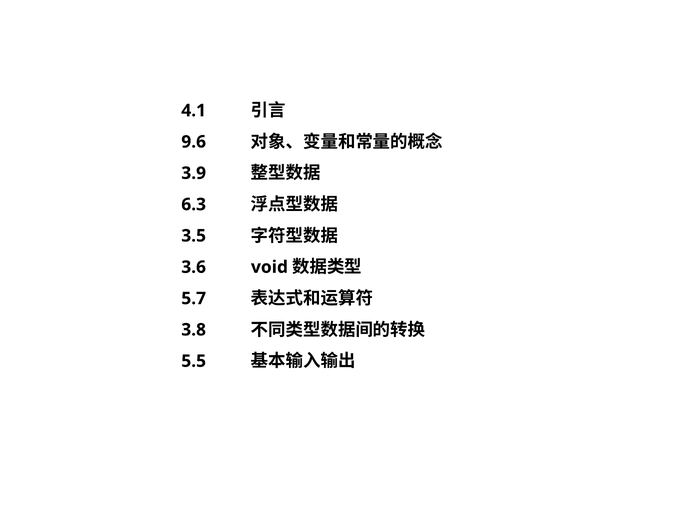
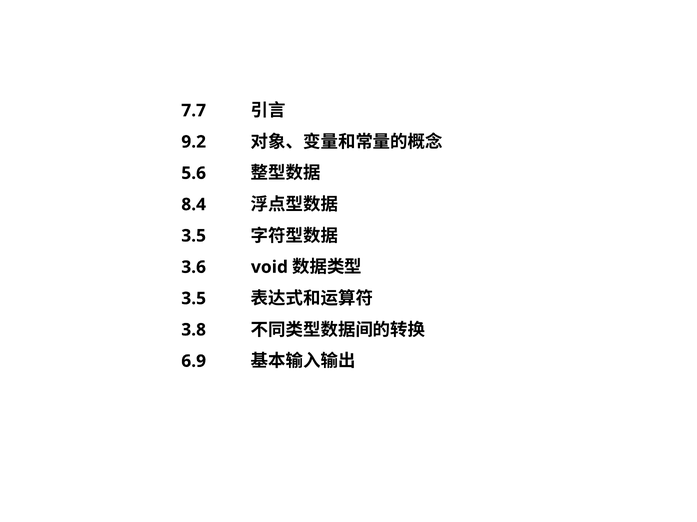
4.1: 4.1 -> 7.7
9.6: 9.6 -> 9.2
3.9: 3.9 -> 5.6
6.3: 6.3 -> 8.4
5.7 at (194, 299): 5.7 -> 3.5
5.5: 5.5 -> 6.9
